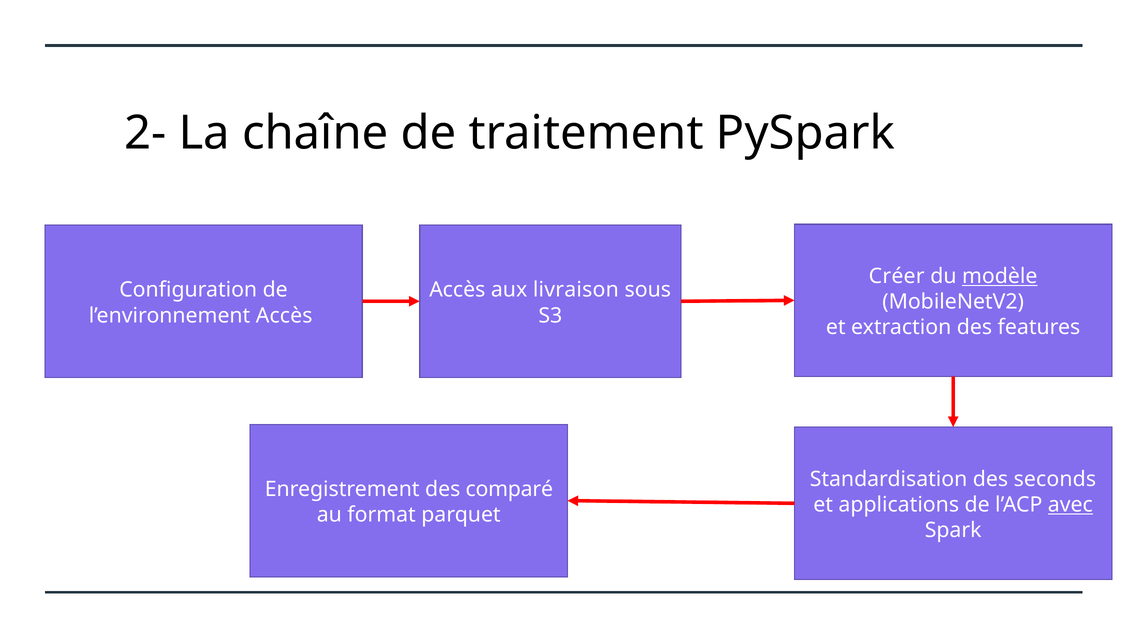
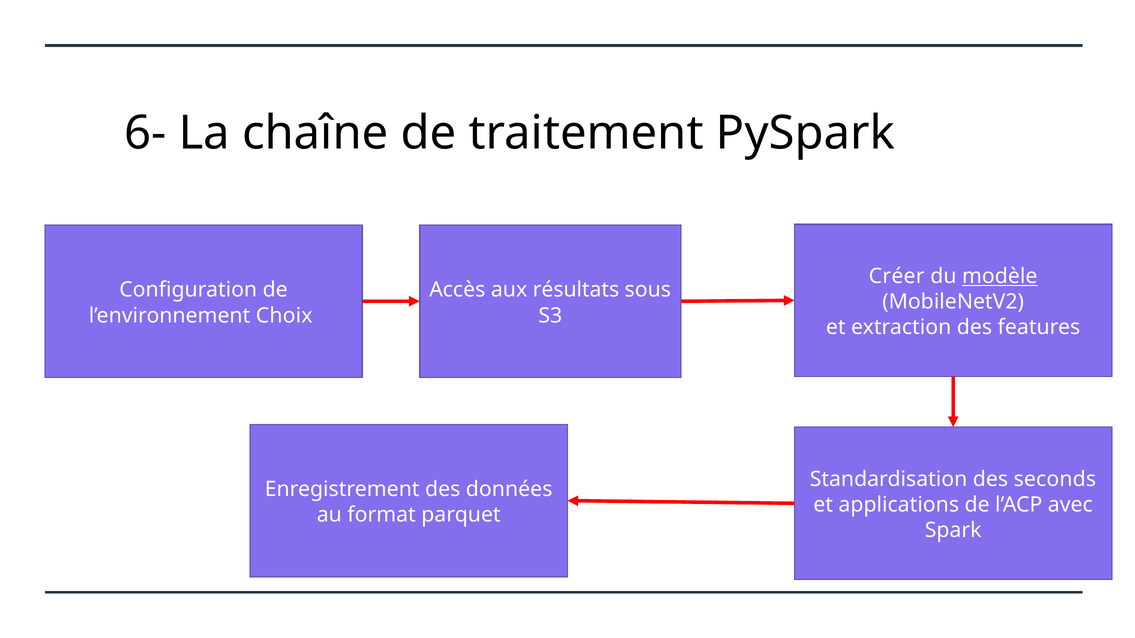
2-: 2- -> 6-
livraison: livraison -> résultats
l’environnement Accès: Accès -> Choix
comparé: comparé -> données
avec underline: present -> none
